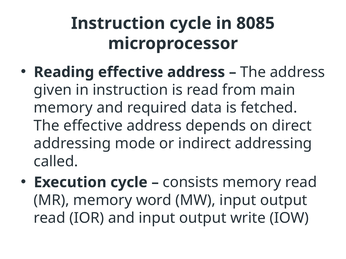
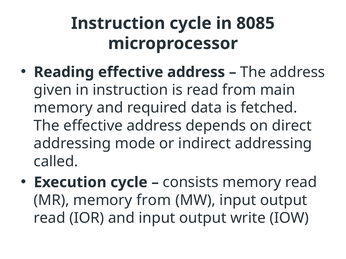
memory word: word -> from
